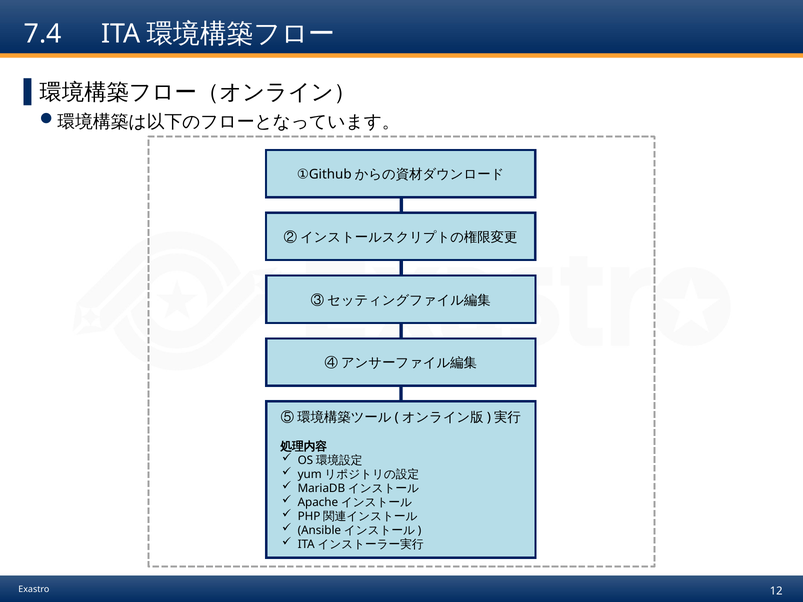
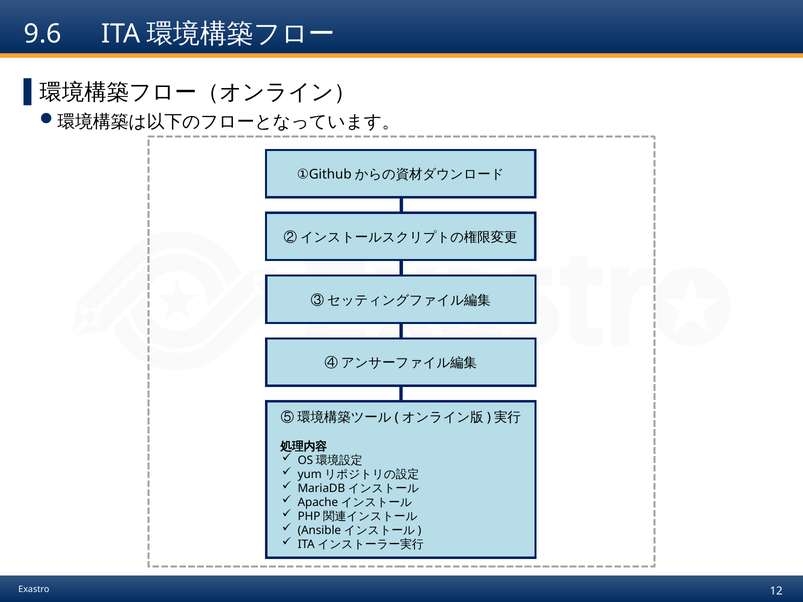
7.4: 7.4 -> 9.6
